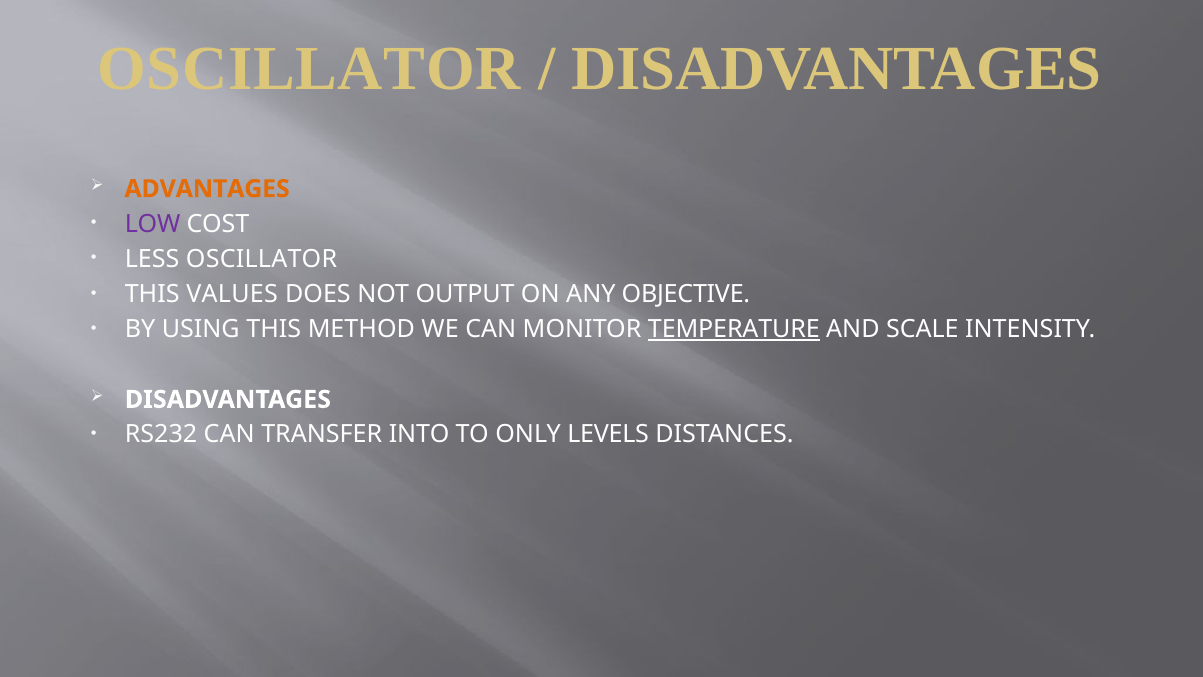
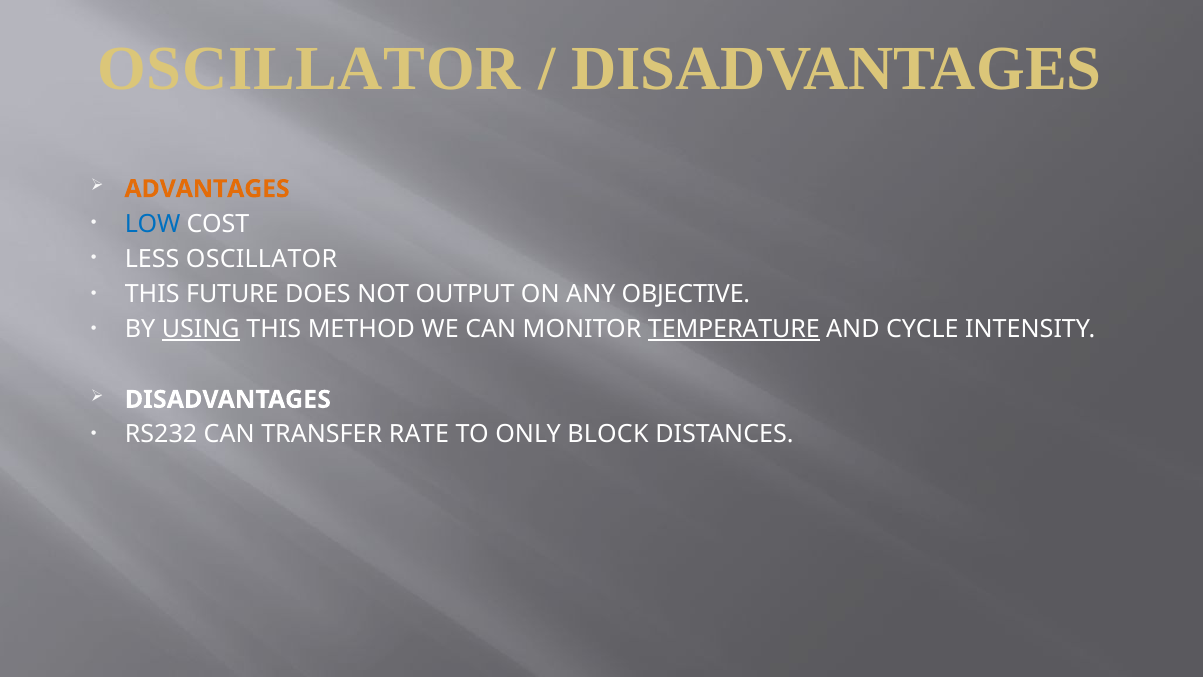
LOW colour: purple -> blue
VALUES: VALUES -> FUTURE
USING underline: none -> present
SCALE: SCALE -> CYCLE
INTO: INTO -> RATE
LEVELS: LEVELS -> BLOCK
